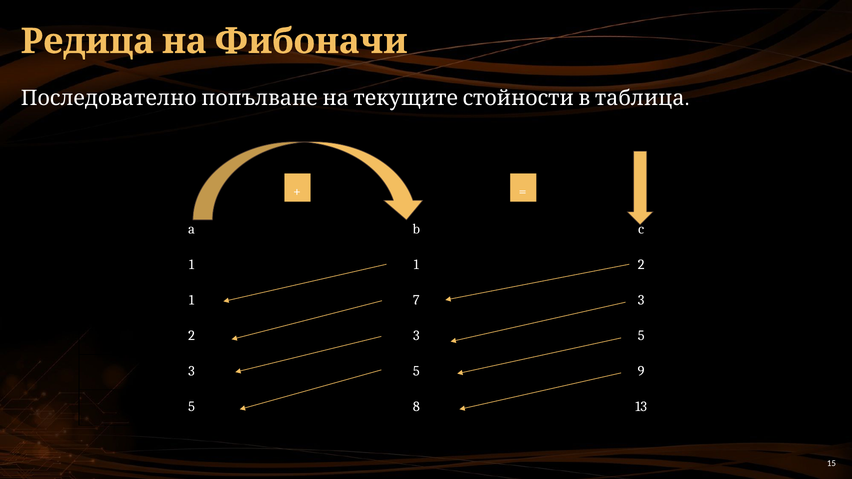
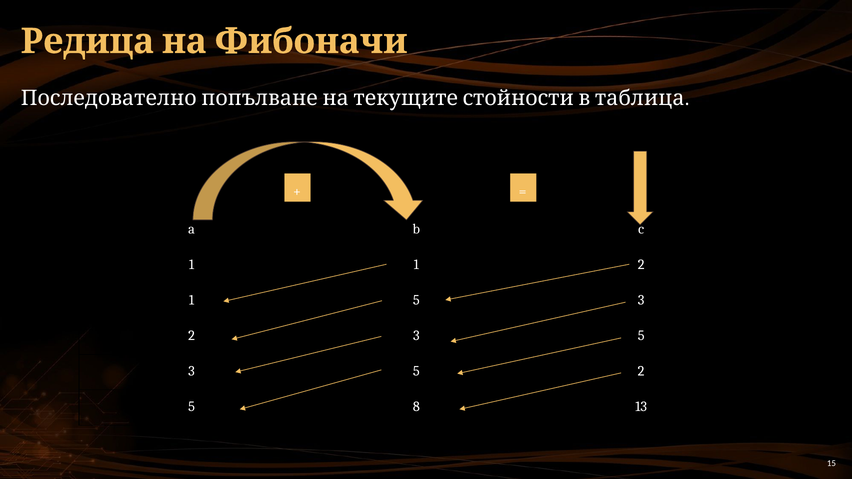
1 7: 7 -> 5
5 9: 9 -> 2
